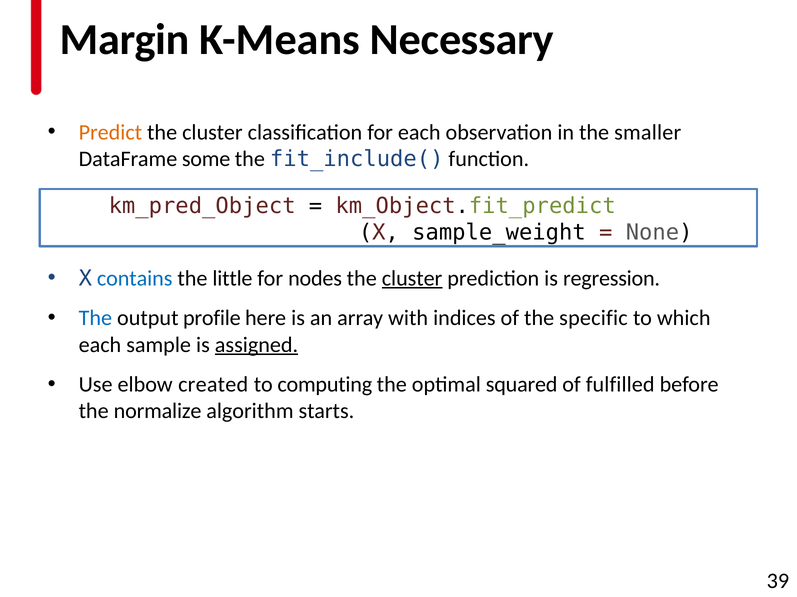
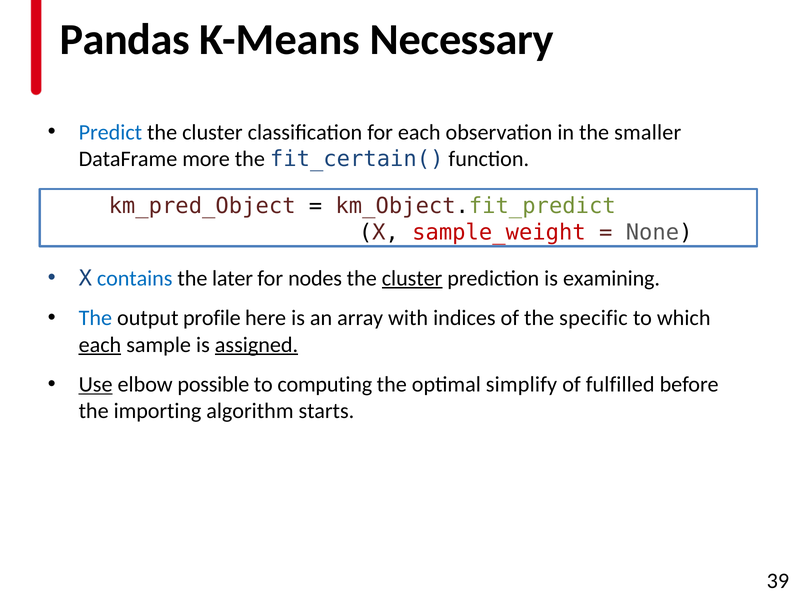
Margin: Margin -> Pandas
Predict colour: orange -> blue
some: some -> more
fit_include(: fit_include( -> fit_certain(
sample_weight colour: black -> red
little: little -> later
regression: regression -> examining
each at (100, 345) underline: none -> present
Use underline: none -> present
created: created -> possible
squared: squared -> simplify
normalize: normalize -> importing
